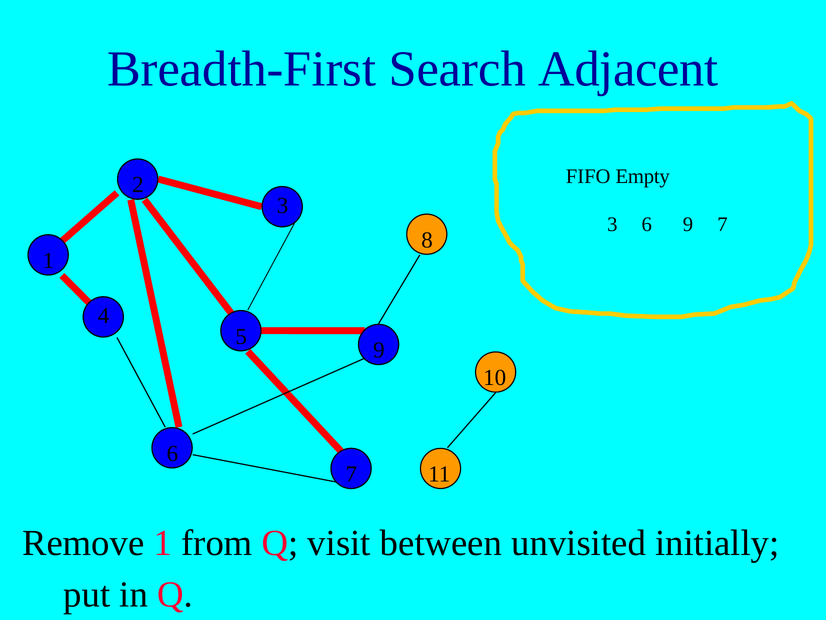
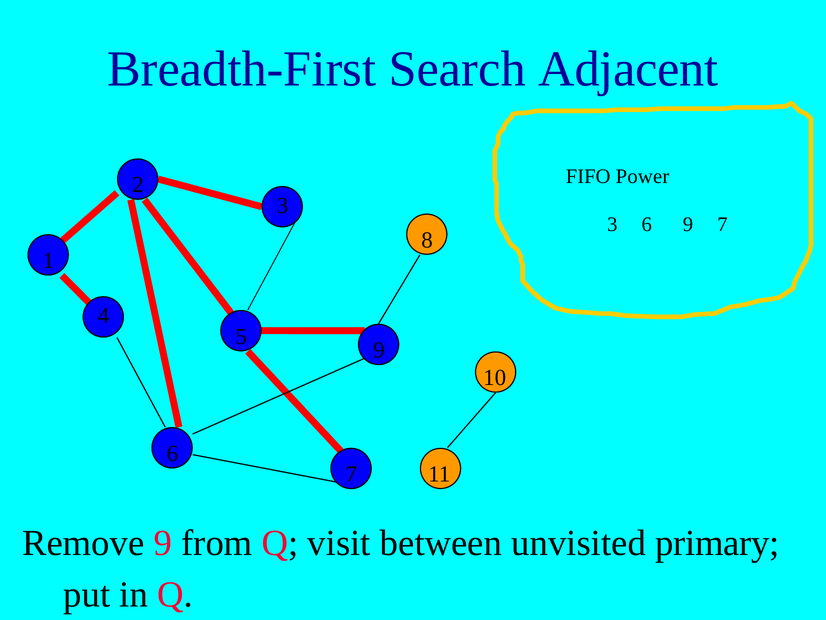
Empty: Empty -> Power
Remove 1: 1 -> 9
initially: initially -> primary
